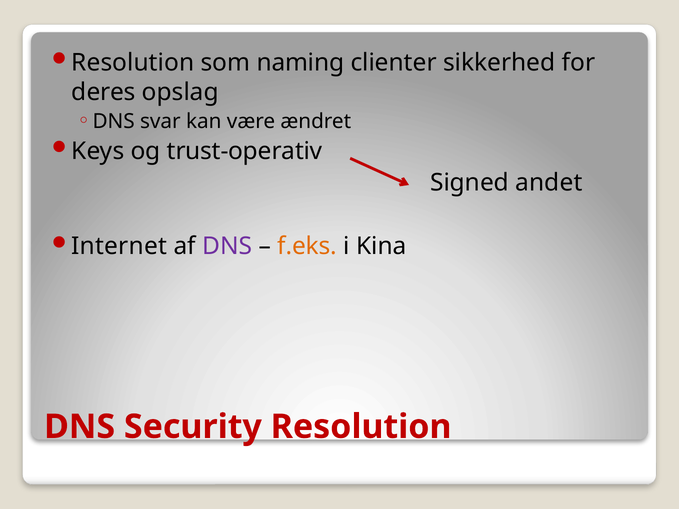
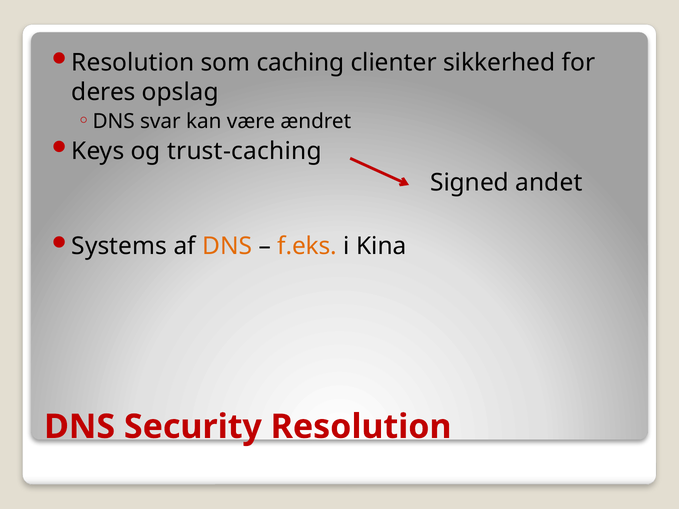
naming: naming -> caching
trust-operativ: trust-operativ -> trust-caching
Internet: Internet -> Systems
DNS at (227, 246) colour: purple -> orange
